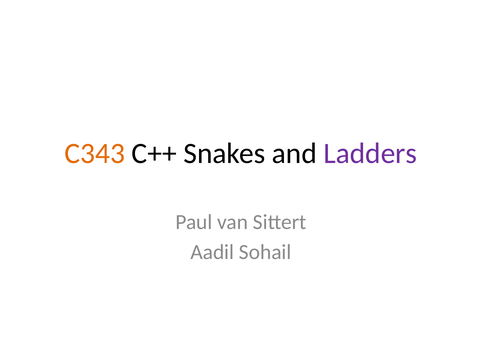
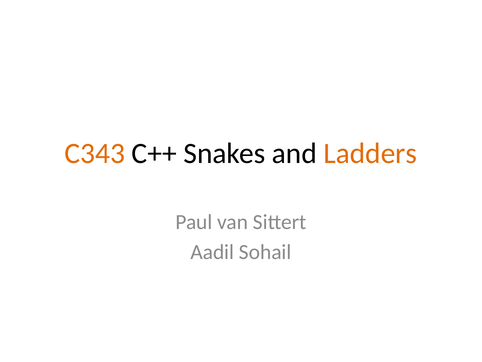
Ladders colour: purple -> orange
